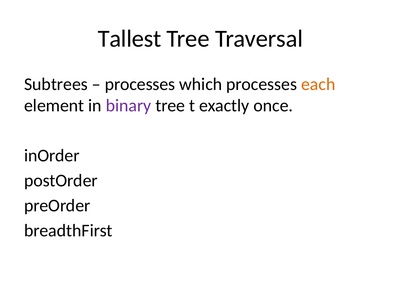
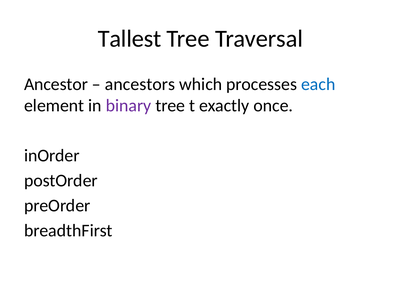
Subtrees: Subtrees -> Ancestor
processes at (140, 84): processes -> ancestors
each colour: orange -> blue
